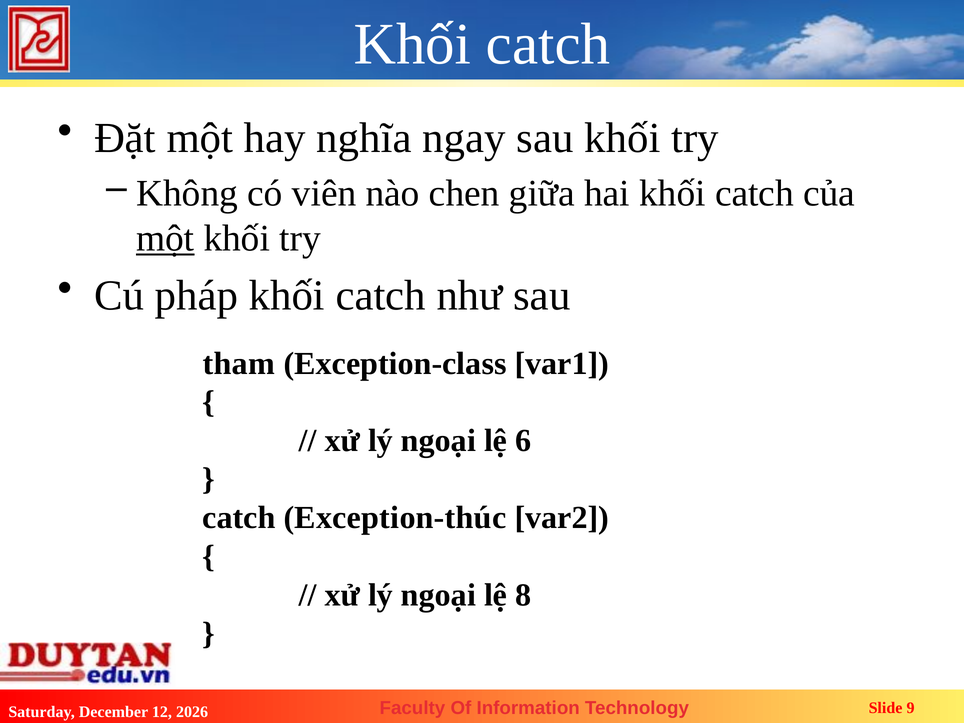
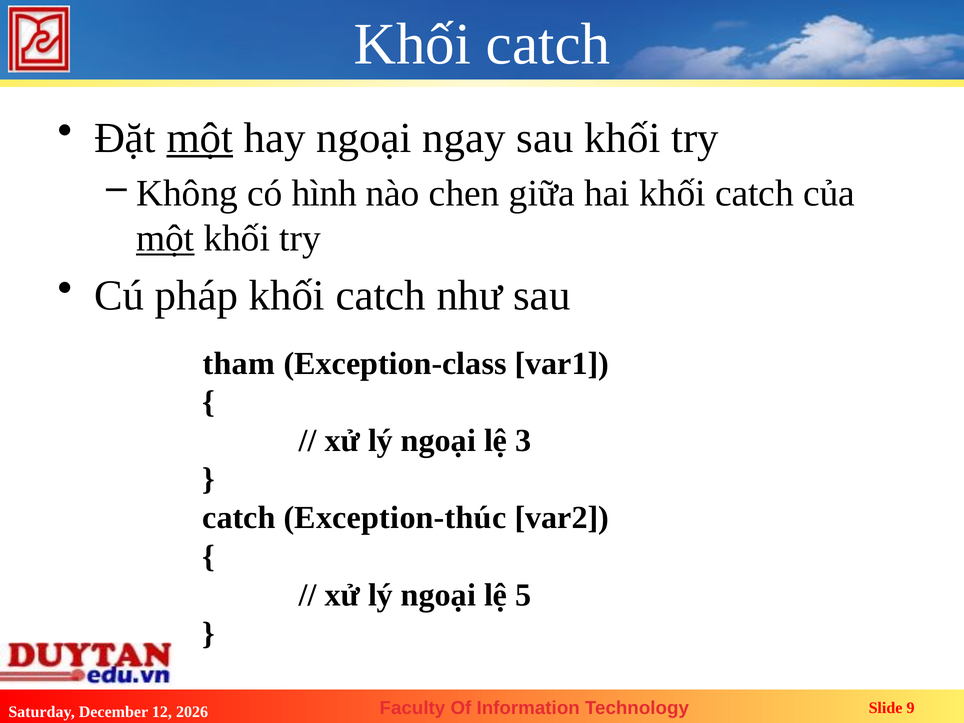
một at (200, 138) underline: none -> present
hay nghĩa: nghĩa -> ngoại
viên: viên -> hình
6: 6 -> 3
8: 8 -> 5
